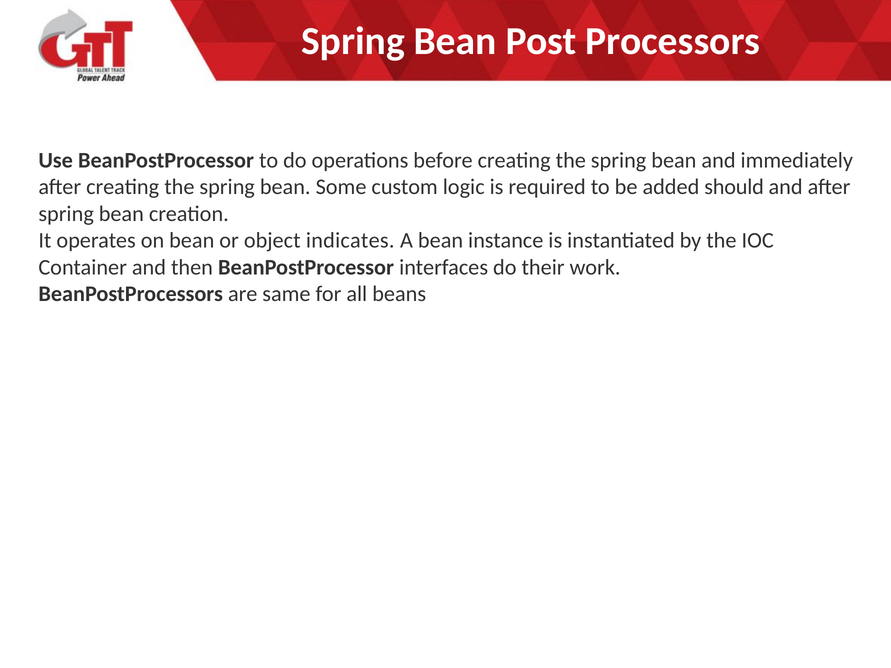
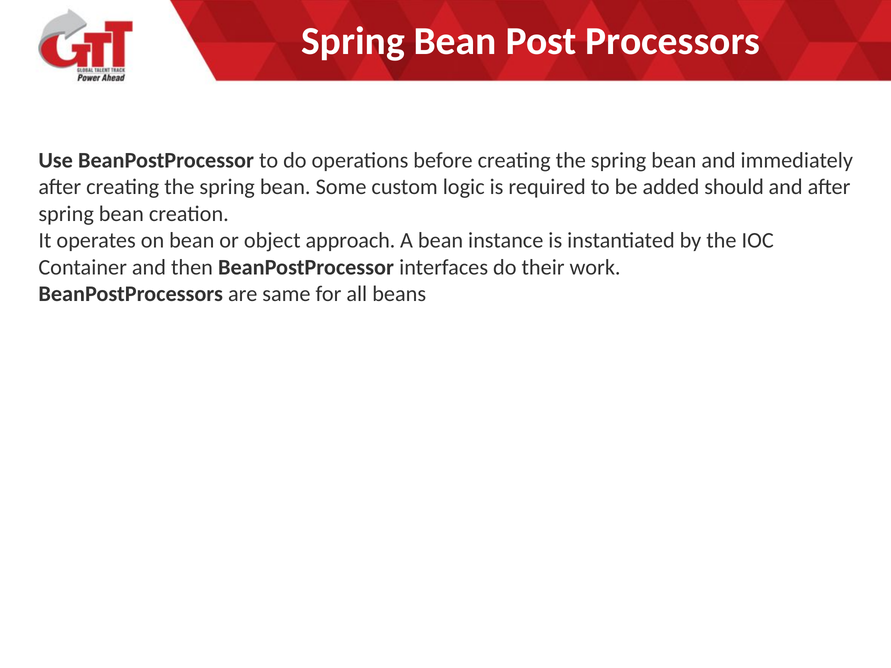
indicates: indicates -> approach
